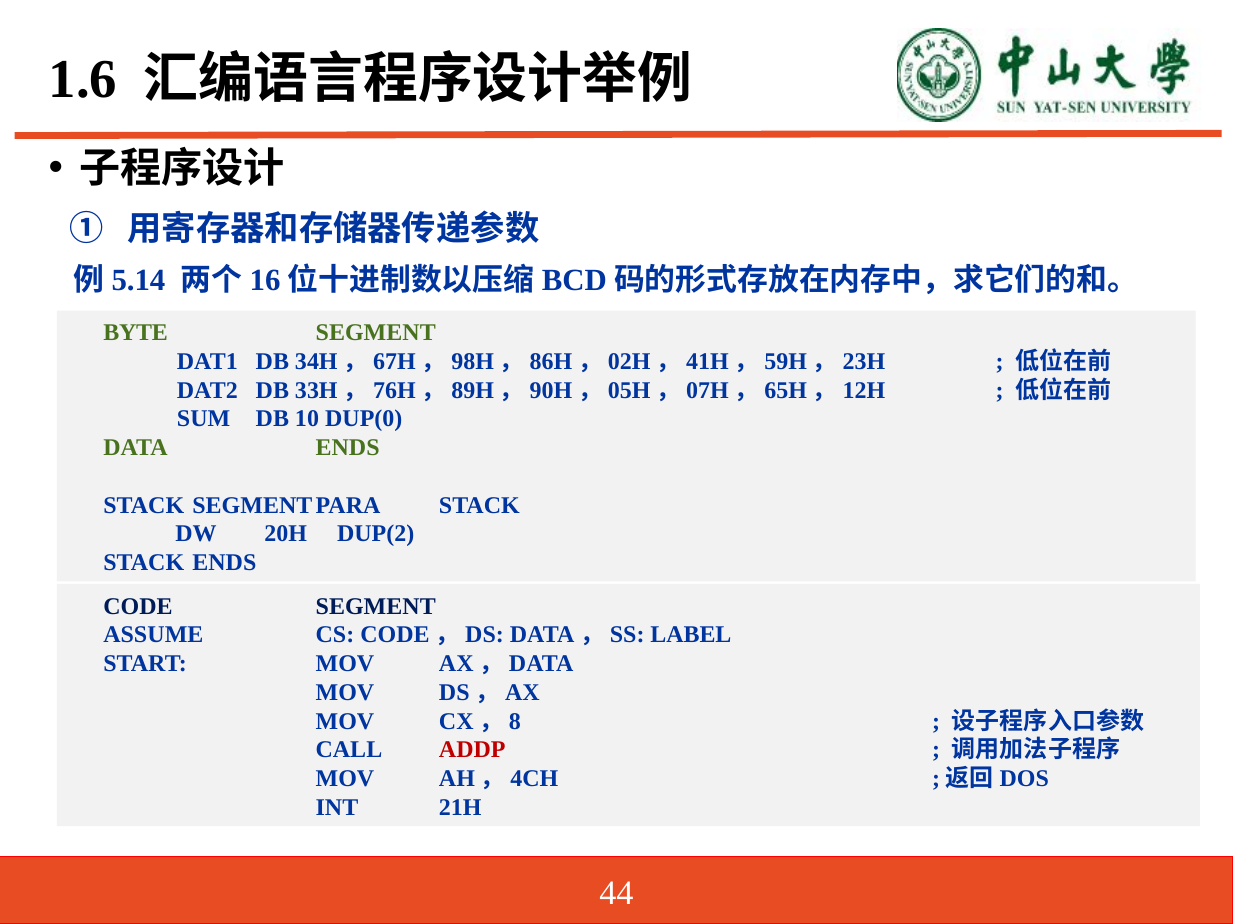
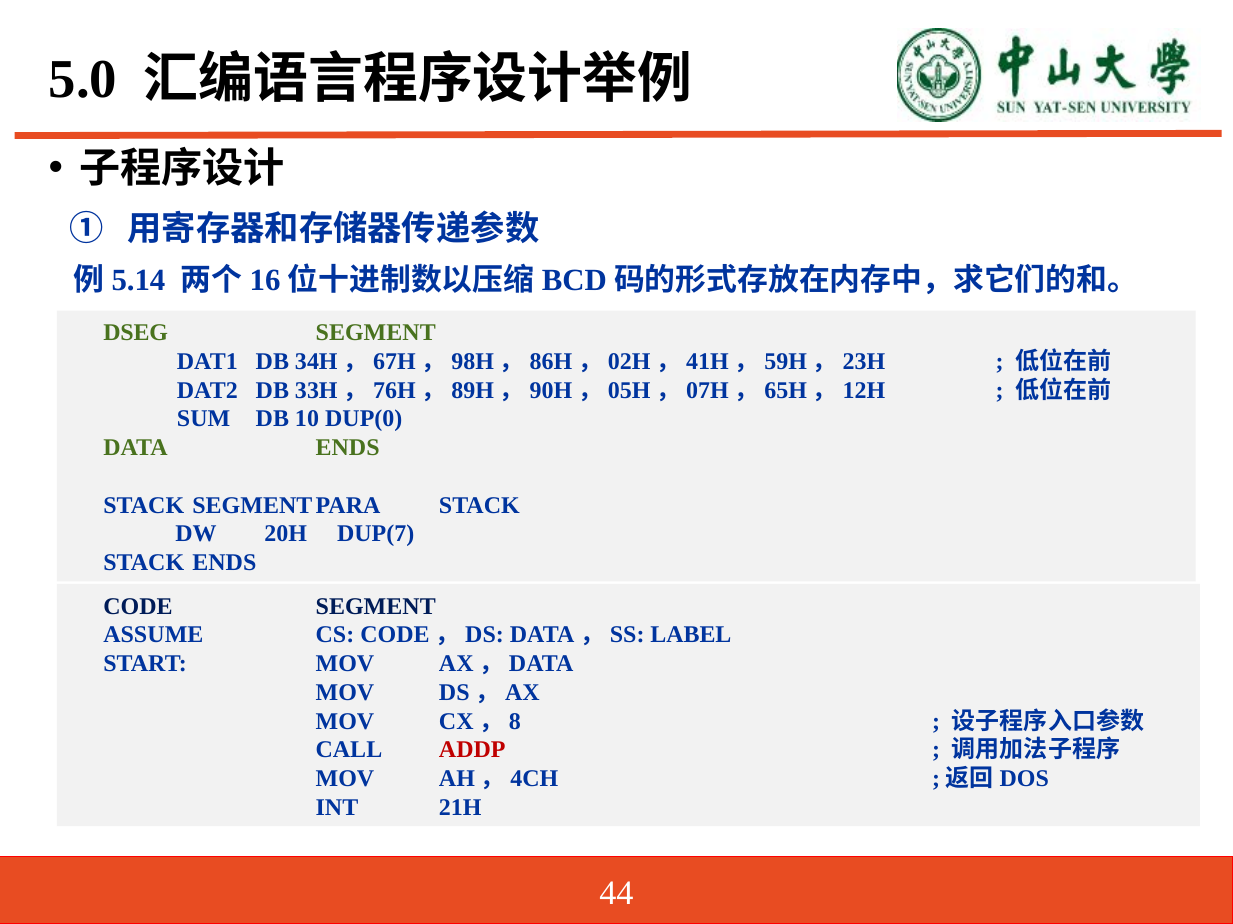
1.6: 1.6 -> 5.0
BYTE: BYTE -> DSEG
DUP(2: DUP(2 -> DUP(7
